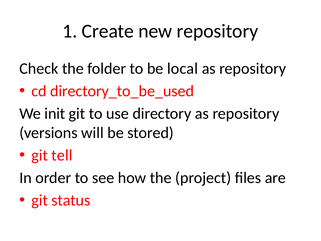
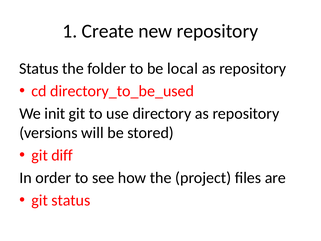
Check at (39, 69): Check -> Status
tell: tell -> diff
